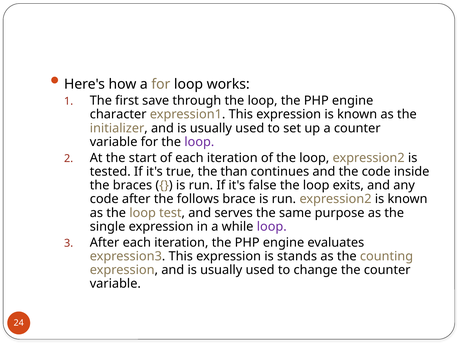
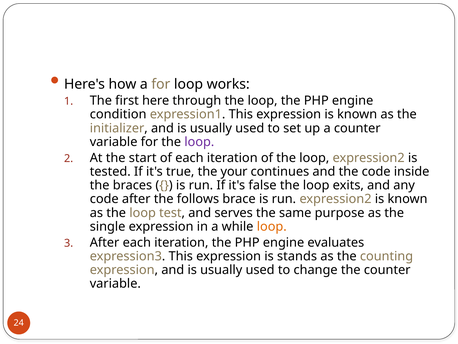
save: save -> here
character: character -> condition
than: than -> your
loop at (272, 226) colour: purple -> orange
